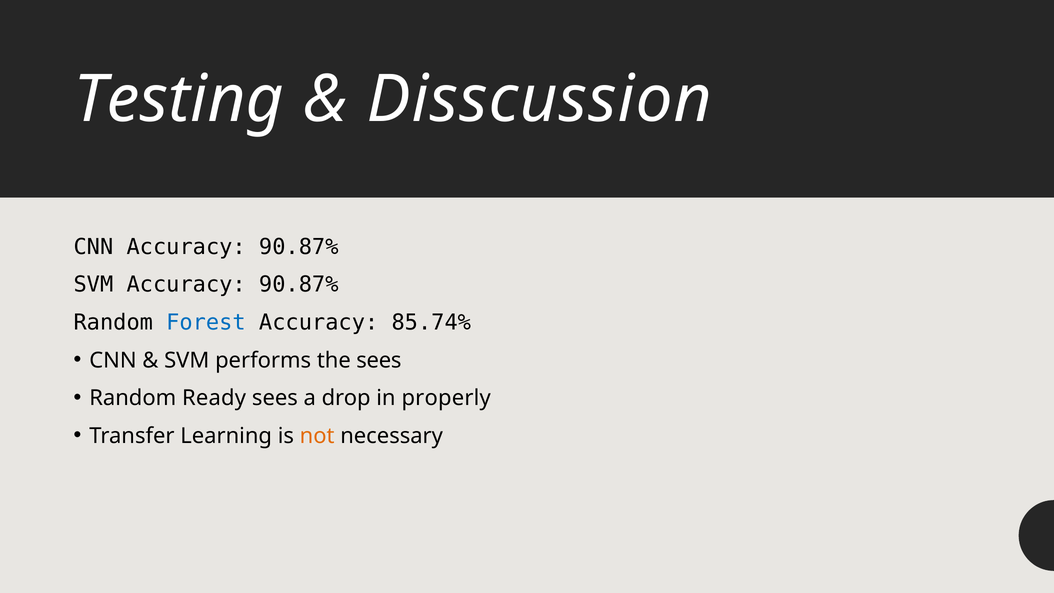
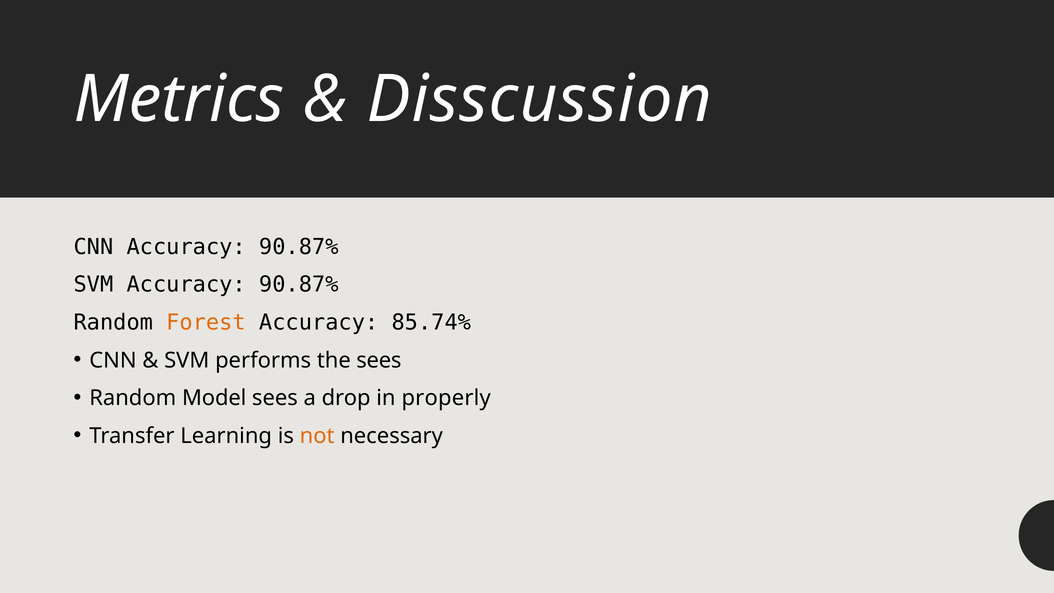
Testing: Testing -> Metrics
Forest colour: blue -> orange
Ready: Ready -> Model
